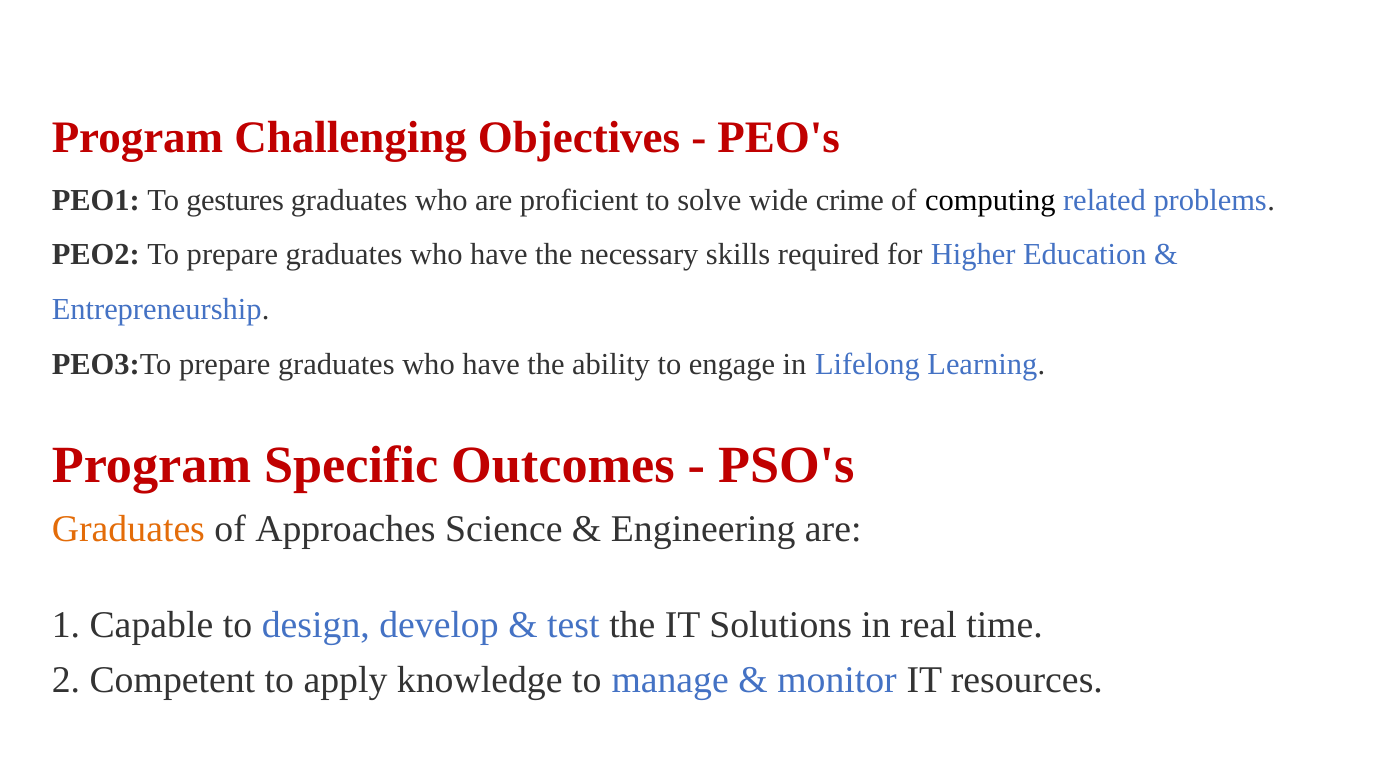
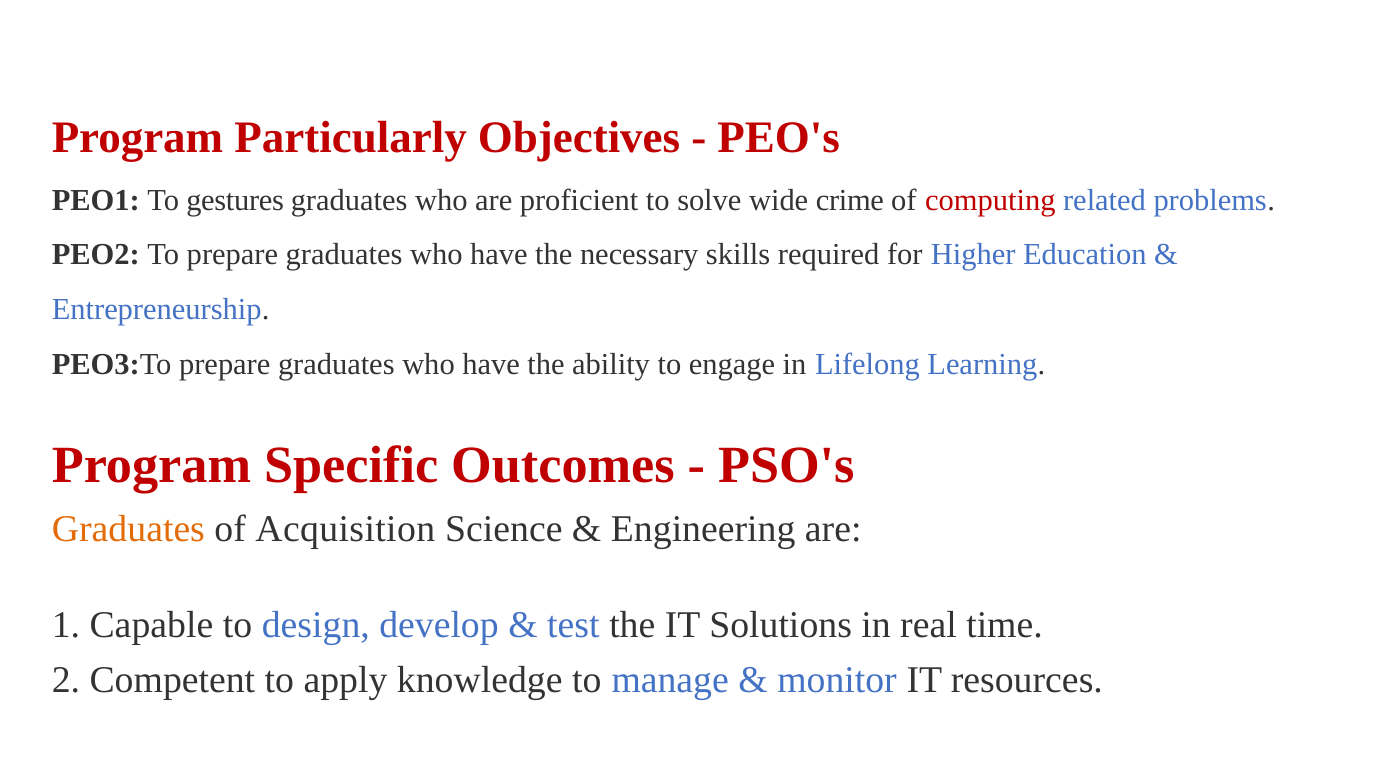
Challenging: Challenging -> Particularly
computing colour: black -> red
Approaches: Approaches -> Acquisition
